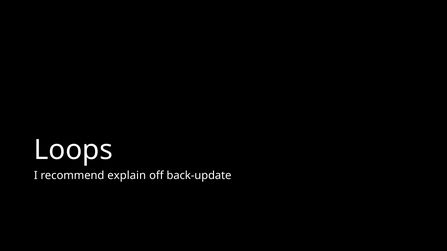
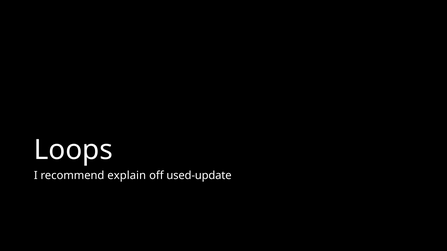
back-update: back-update -> used-update
